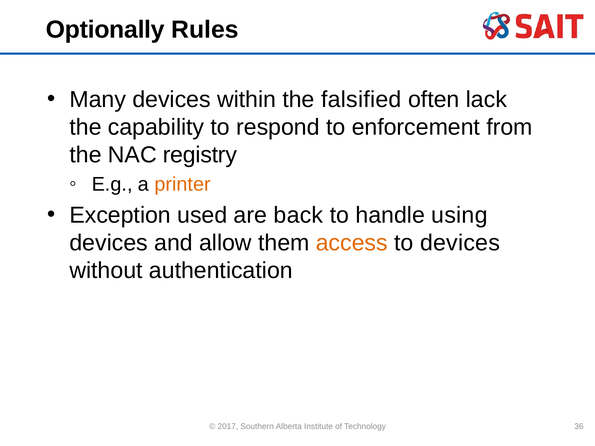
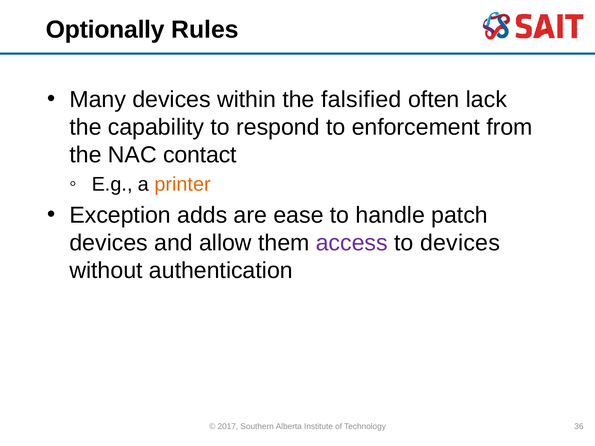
registry: registry -> contact
used: used -> adds
back: back -> ease
using: using -> patch
access colour: orange -> purple
